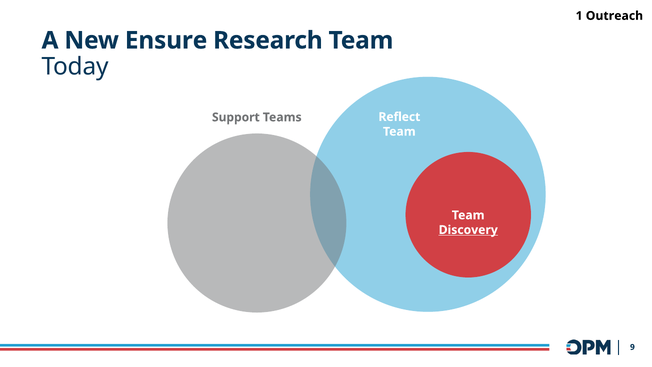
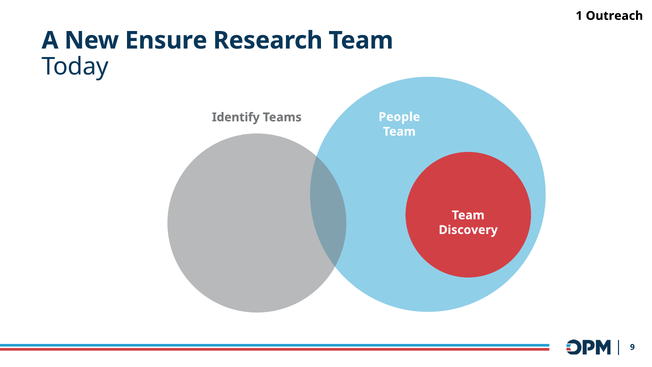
Support: Support -> Identify
Reflect: Reflect -> People
Discovery underline: present -> none
